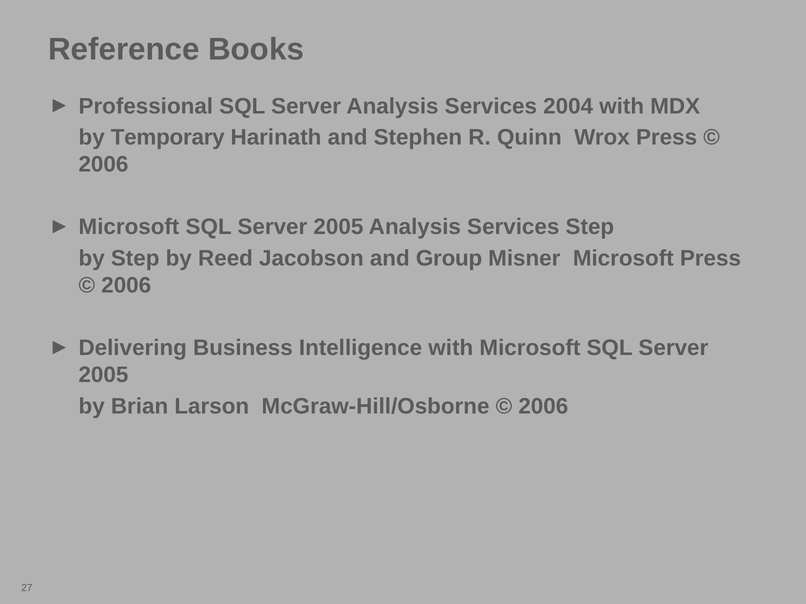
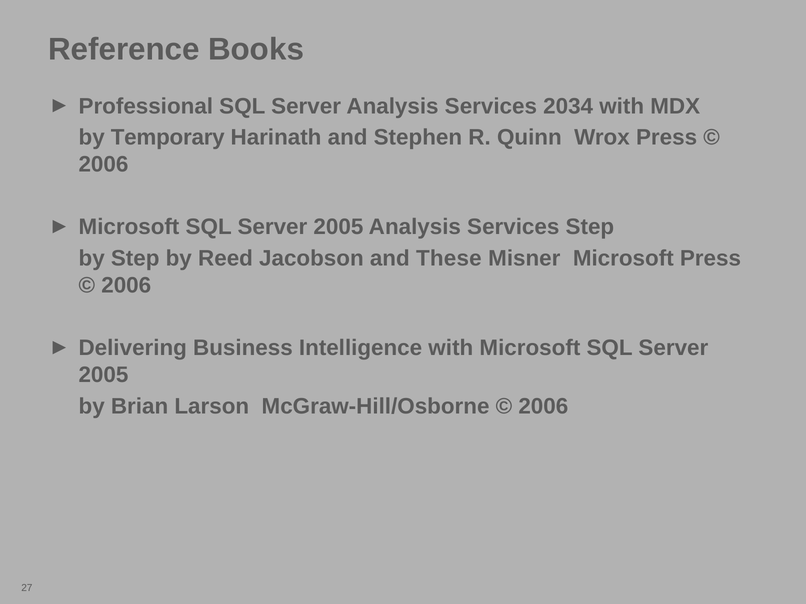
2004: 2004 -> 2034
Group: Group -> These
